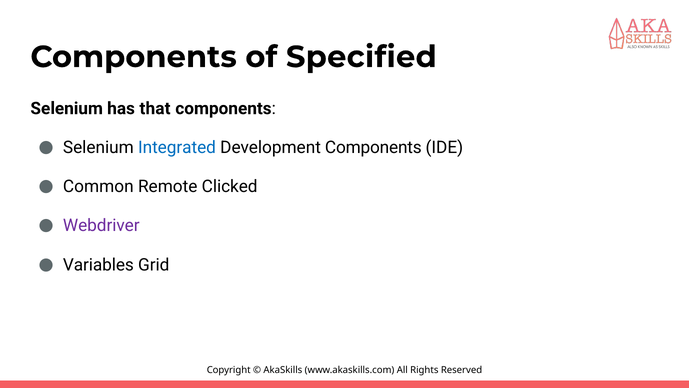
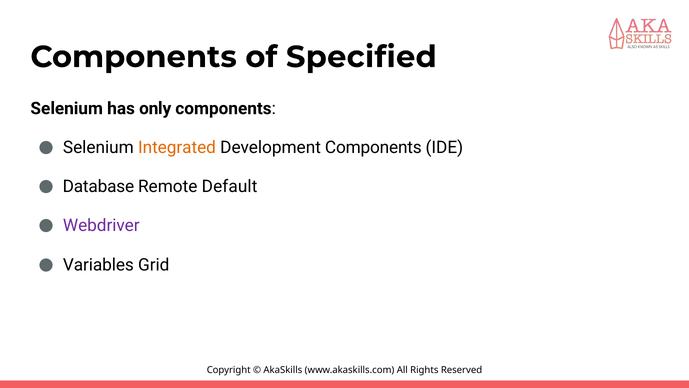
that: that -> only
Integrated colour: blue -> orange
Common: Common -> Database
Clicked: Clicked -> Default
